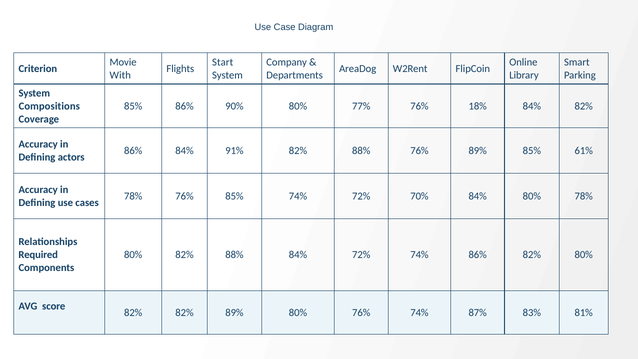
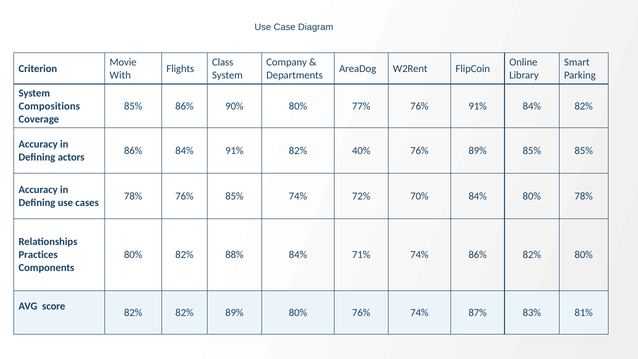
Start: Start -> Class
76% 18%: 18% -> 91%
91% 82% 88%: 88% -> 40%
85% 61%: 61% -> 85%
Required: Required -> Practices
84% 72%: 72% -> 71%
